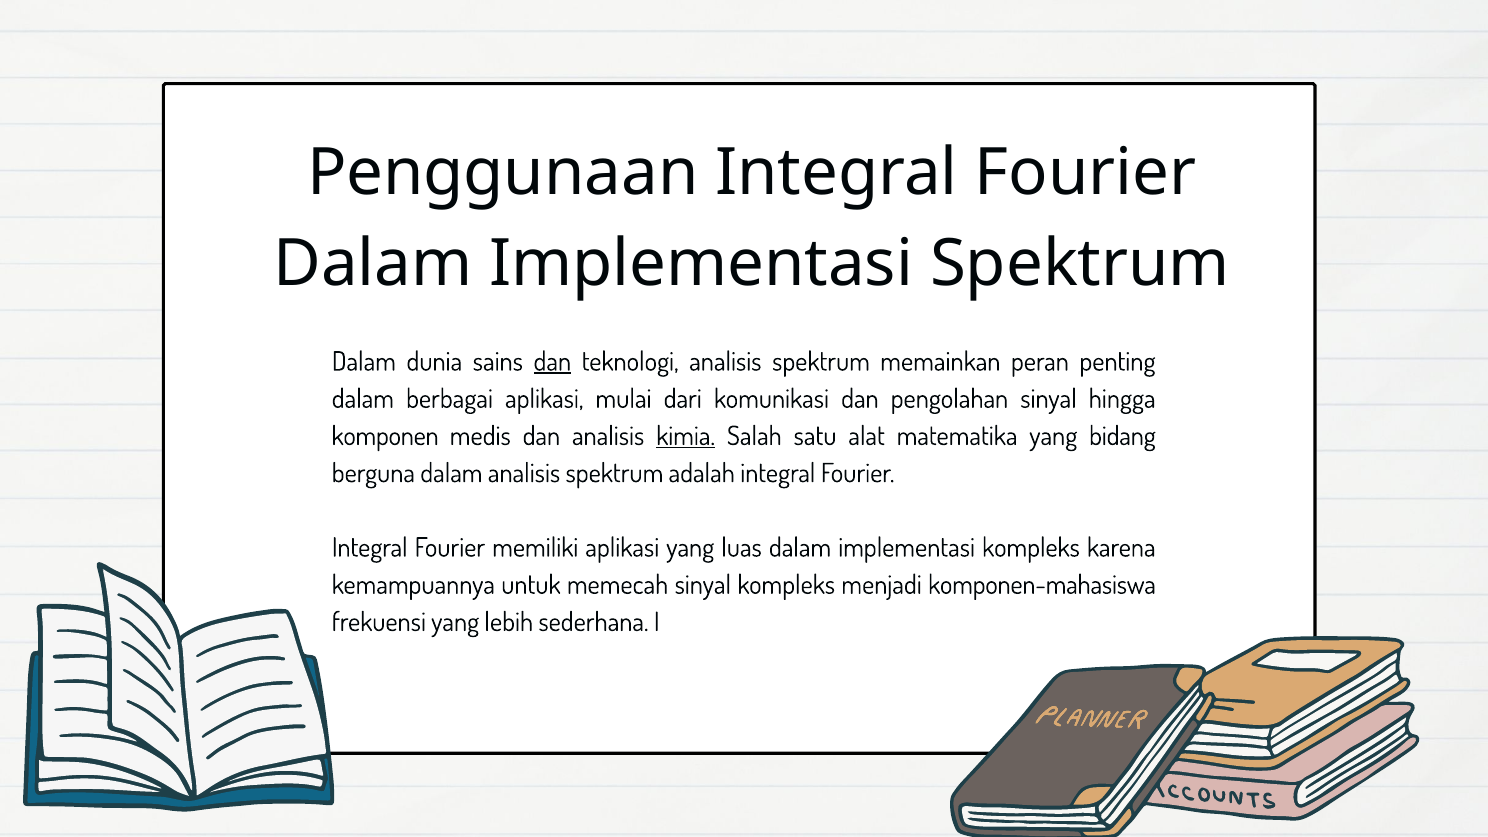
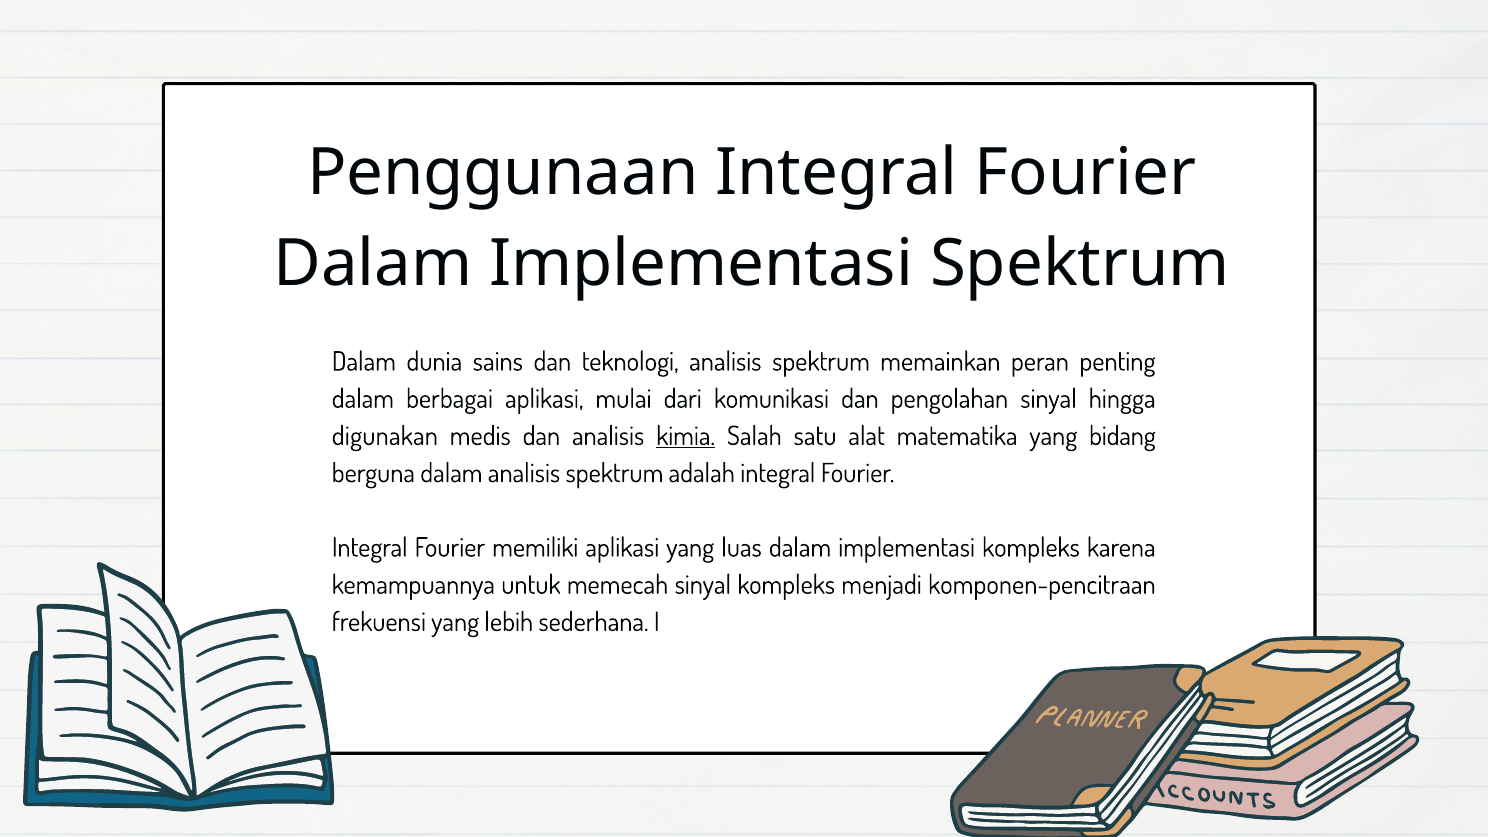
dan at (552, 362) underline: present -> none
komponen: komponen -> digunakan
komponen-mahasiswa: komponen-mahasiswa -> komponen-pencitraan
